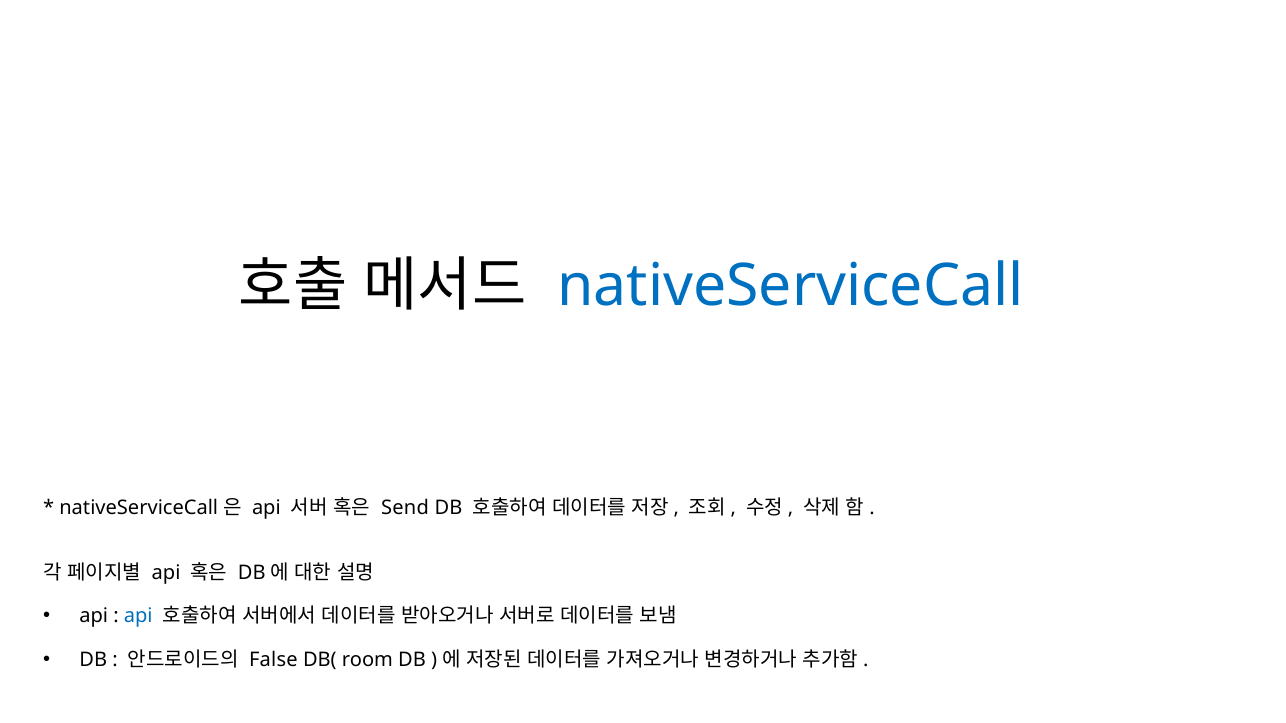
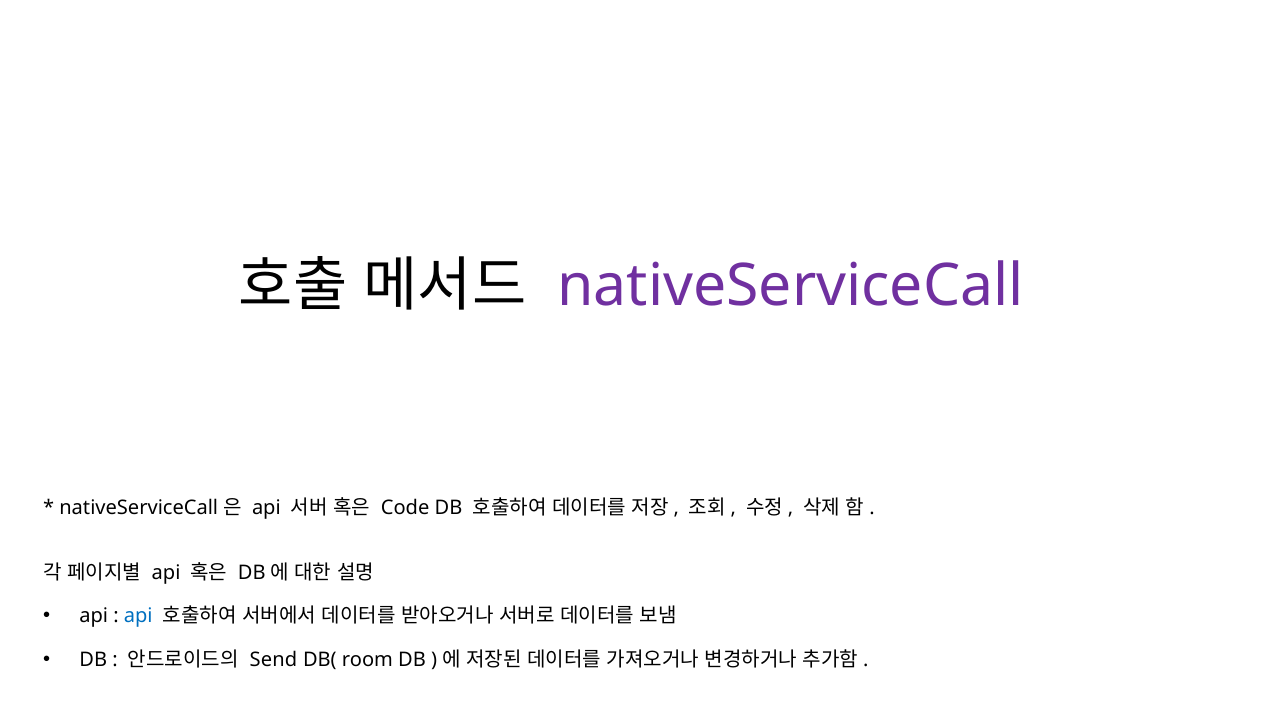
nativeServiceCall colour: blue -> purple
Send: Send -> Code
False: False -> Send
